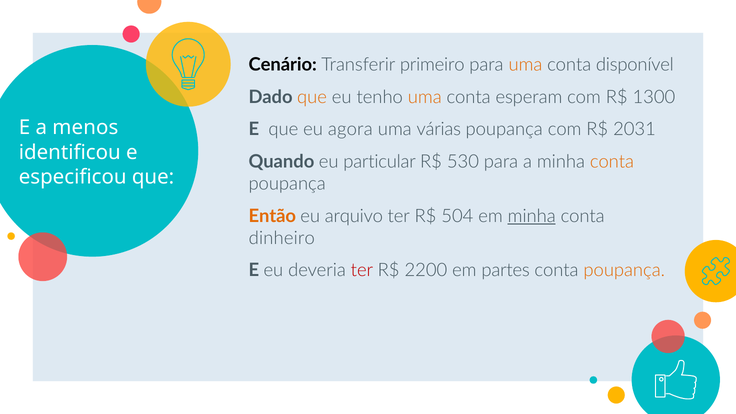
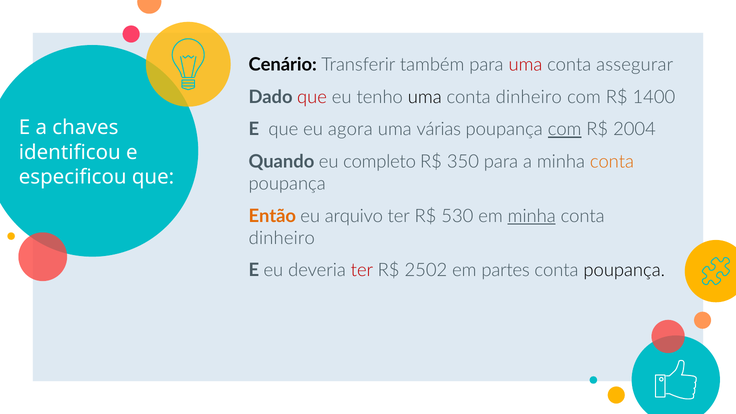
primeiro: primeiro -> também
uma at (525, 65) colour: orange -> red
disponível: disponível -> assegurar
que at (312, 97) colour: orange -> red
uma at (425, 97) colour: orange -> black
esperam at (529, 97): esperam -> dinheiro
1300: 1300 -> 1400
menos: menos -> chaves
com at (565, 129) underline: none -> present
2031: 2031 -> 2004
particular: particular -> completo
530: 530 -> 350
504: 504 -> 530
2200: 2200 -> 2502
poupança at (624, 270) colour: orange -> black
